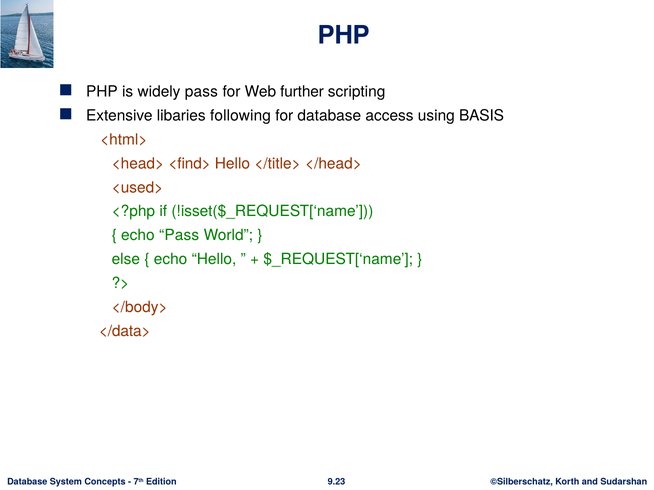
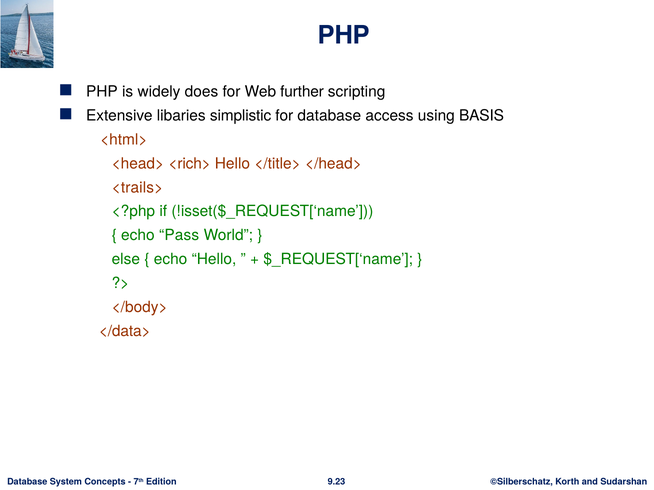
widely pass: pass -> does
following: following -> simplistic
<find>: <find> -> <rich>
<used>: <used> -> <trails>
